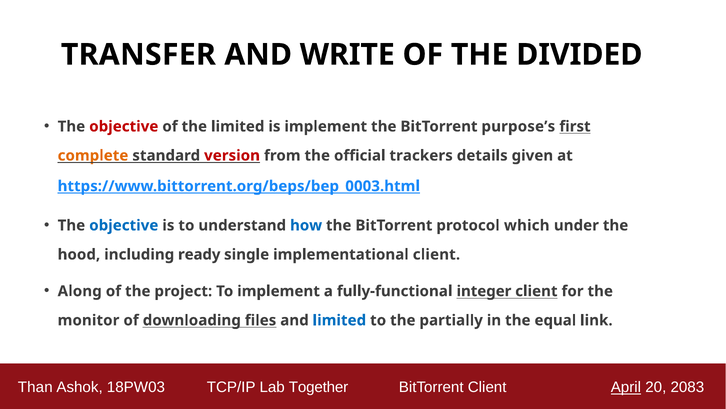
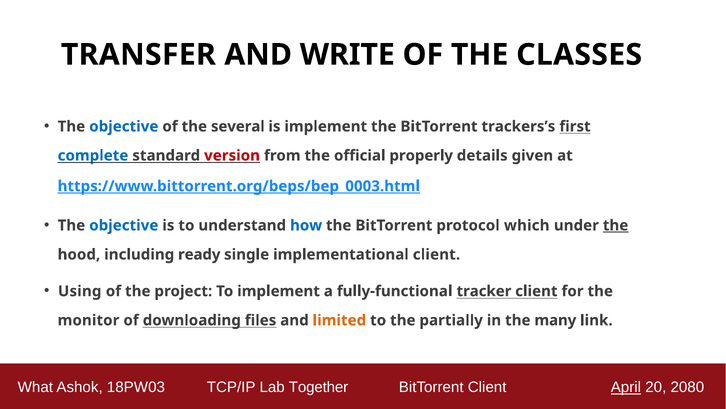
DIVIDED: DIVIDED -> CLASSES
objective at (124, 126) colour: red -> blue
the limited: limited -> several
purpose’s: purpose’s -> trackers’s
complete colour: orange -> blue
trackers: trackers -> properly
the at (616, 225) underline: none -> present
Along: Along -> Using
integer: integer -> tracker
limited at (339, 320) colour: blue -> orange
equal: equal -> many
Than: Than -> What
2083: 2083 -> 2080
